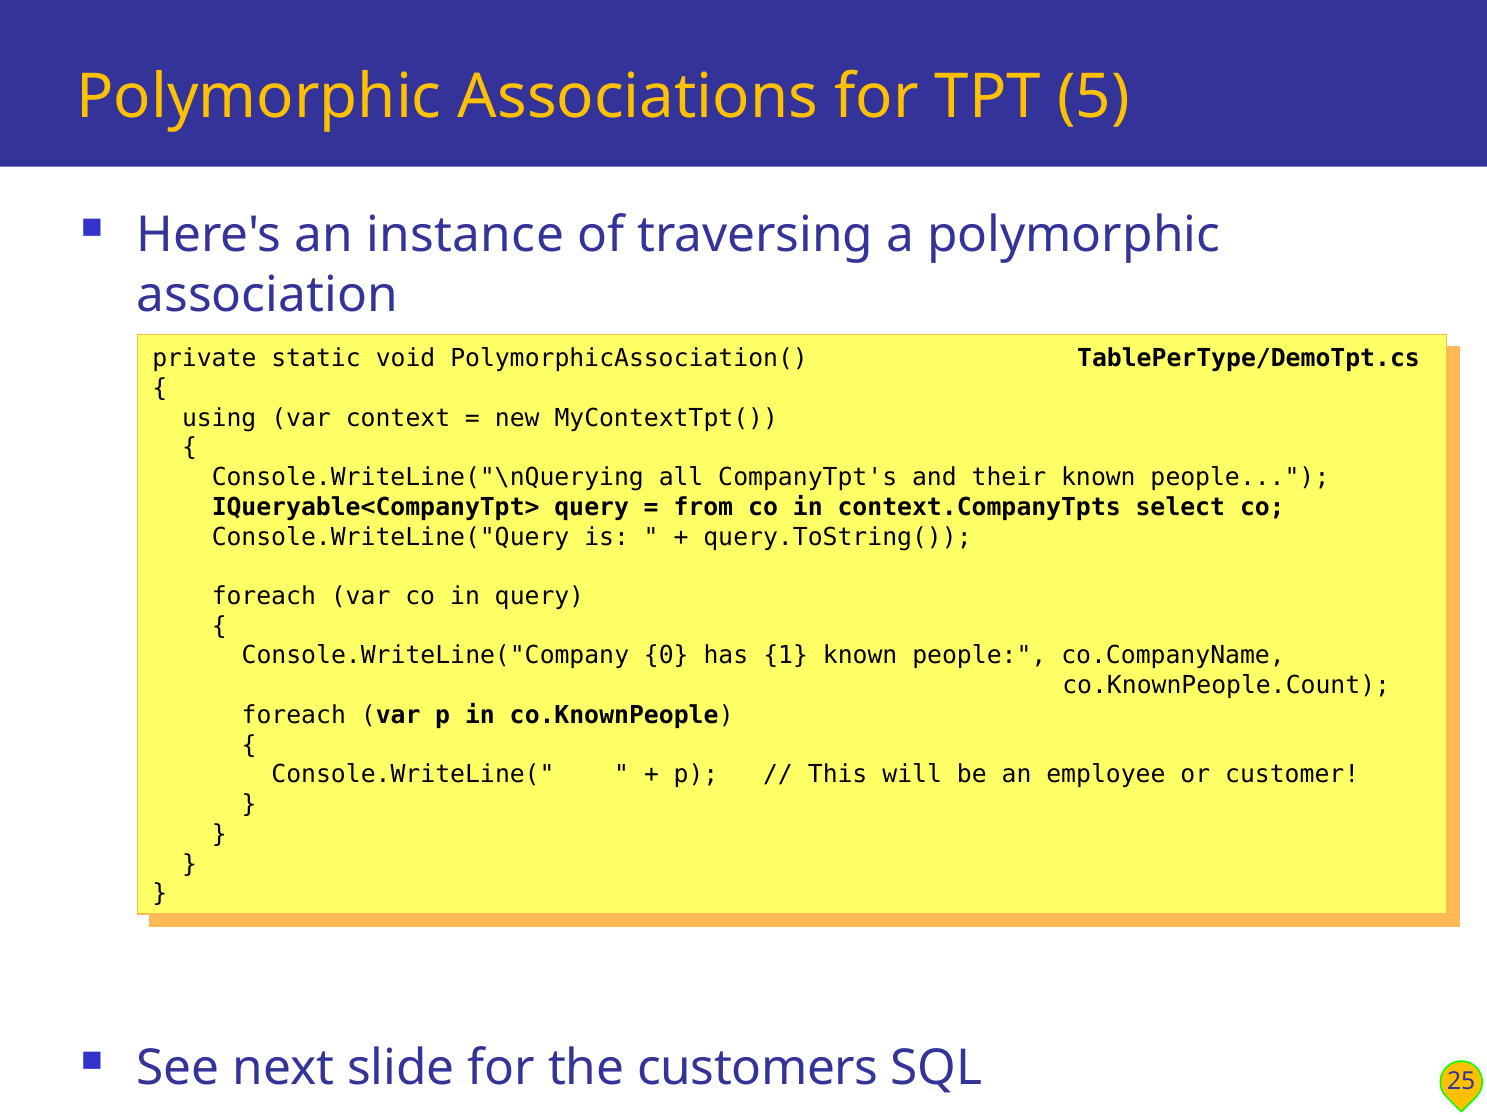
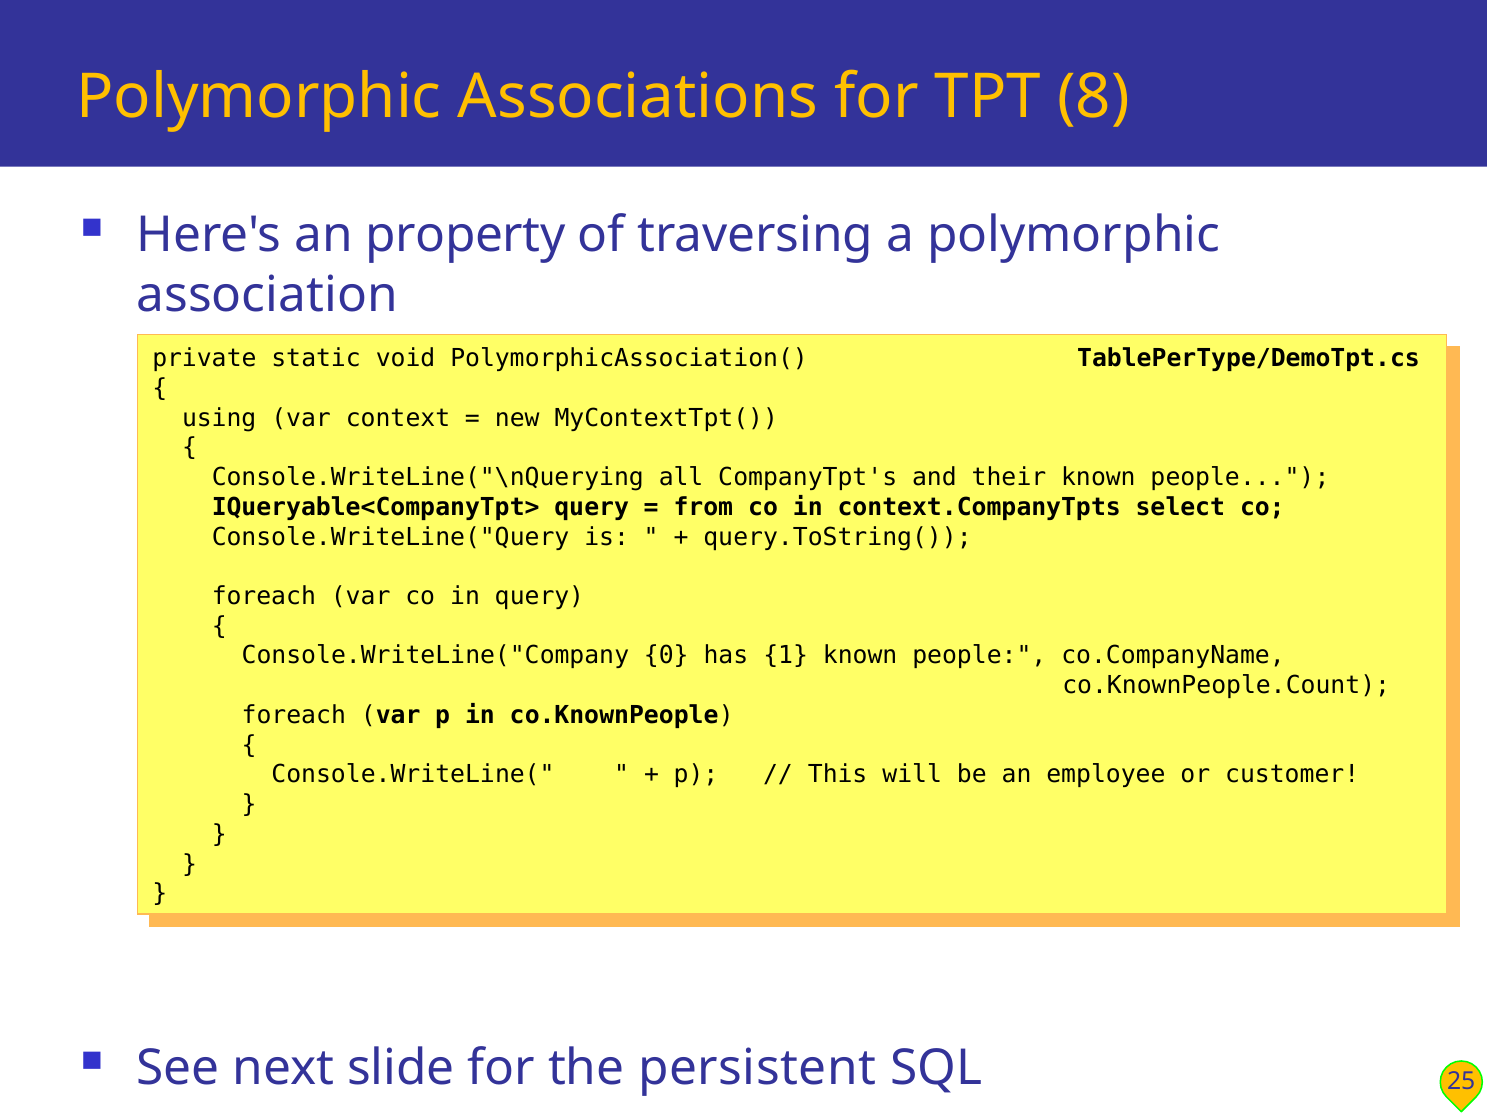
5: 5 -> 8
instance: instance -> property
the customers: customers -> persistent
